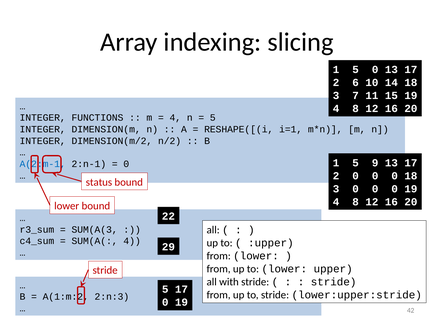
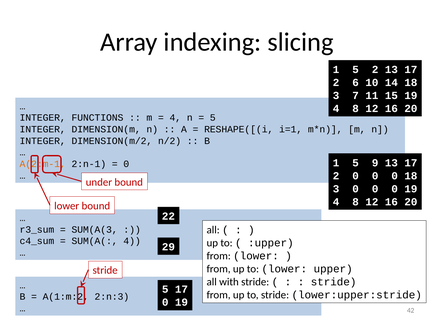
5 0: 0 -> 2
A(2:m-1 colour: blue -> orange
status: status -> under
